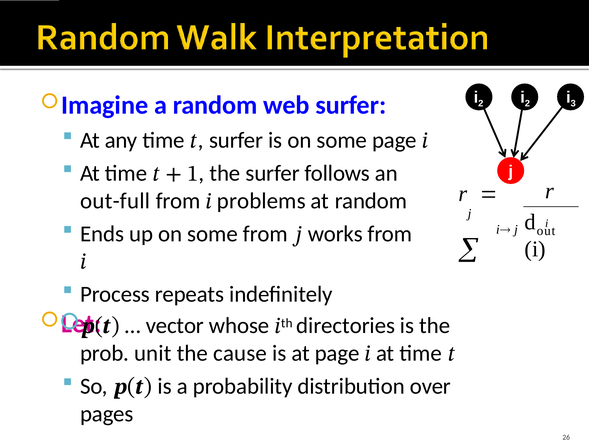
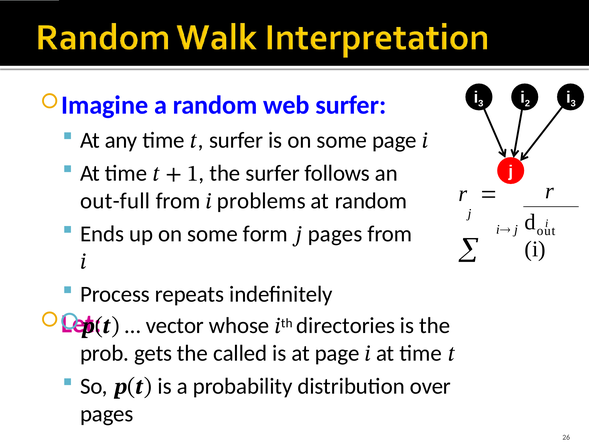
2 at (481, 103): 2 -> 3
from at (265, 234): from -> form
works at (335, 234): works -> pages
unit: unit -> gets
cause: cause -> called
